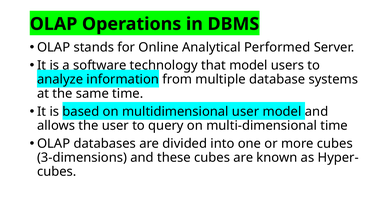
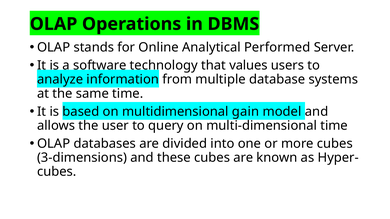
that model: model -> values
multidimensional user: user -> gain
